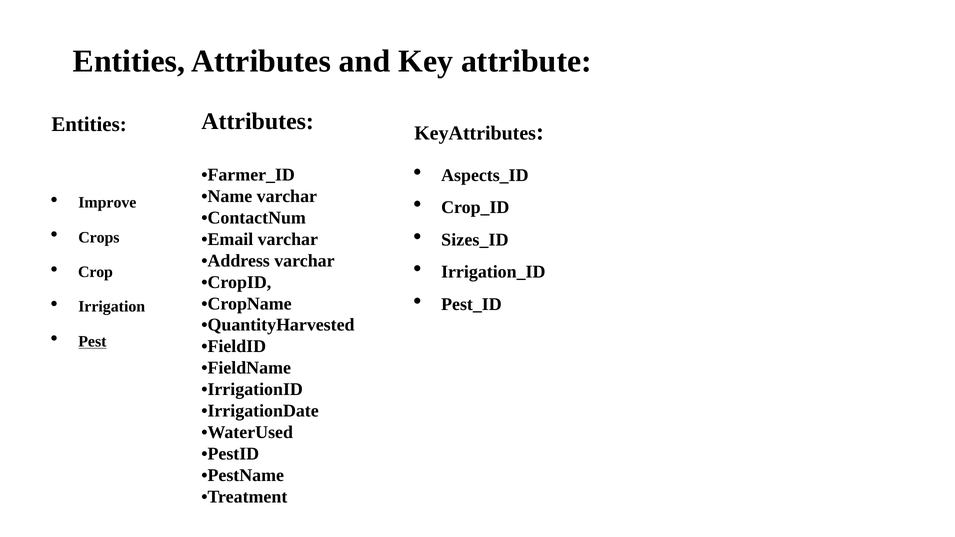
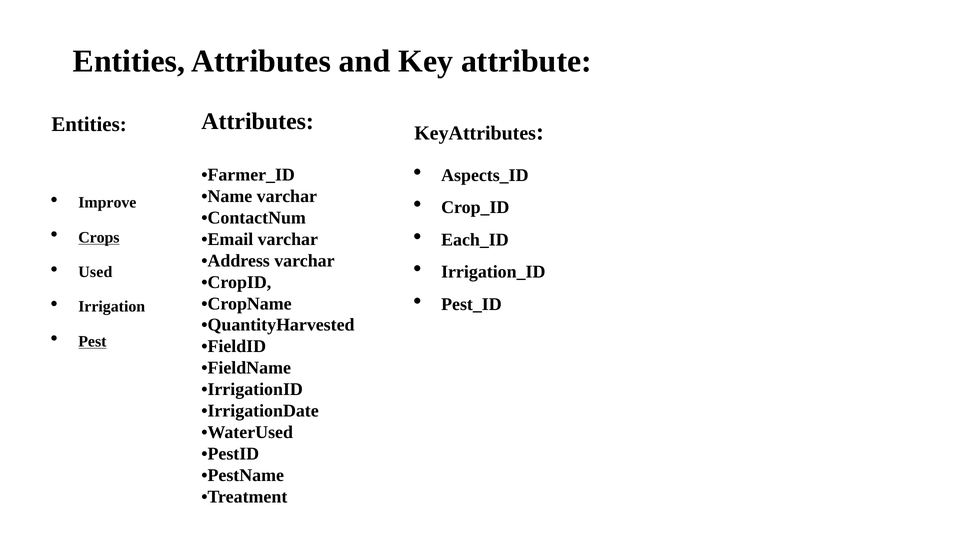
Crops underline: none -> present
Sizes_ID: Sizes_ID -> Each_ID
Crop: Crop -> Used
